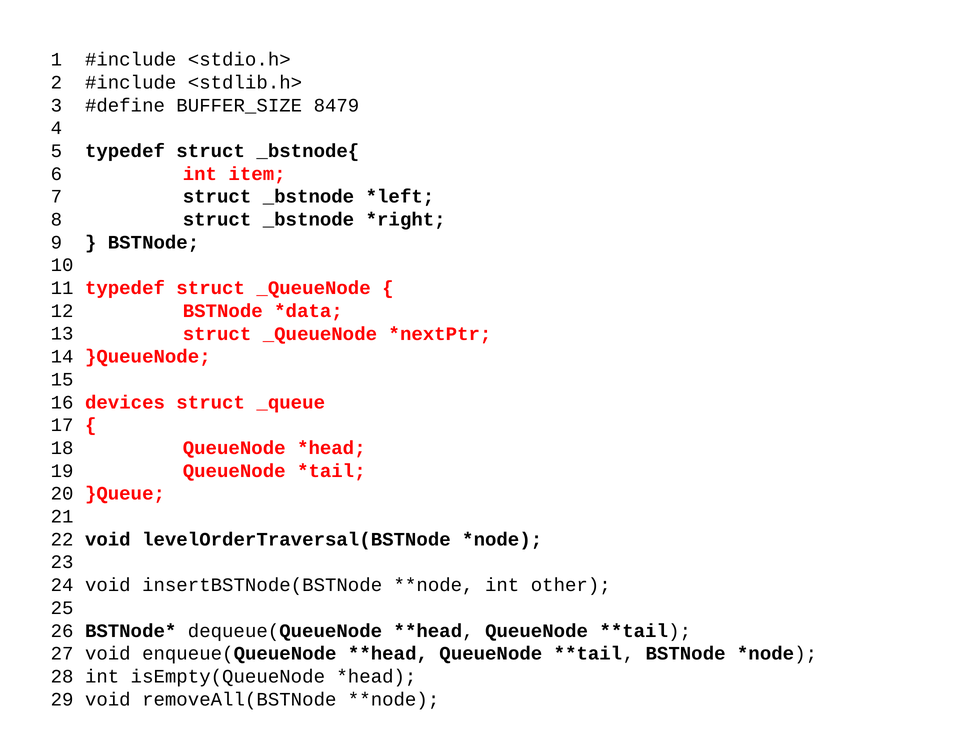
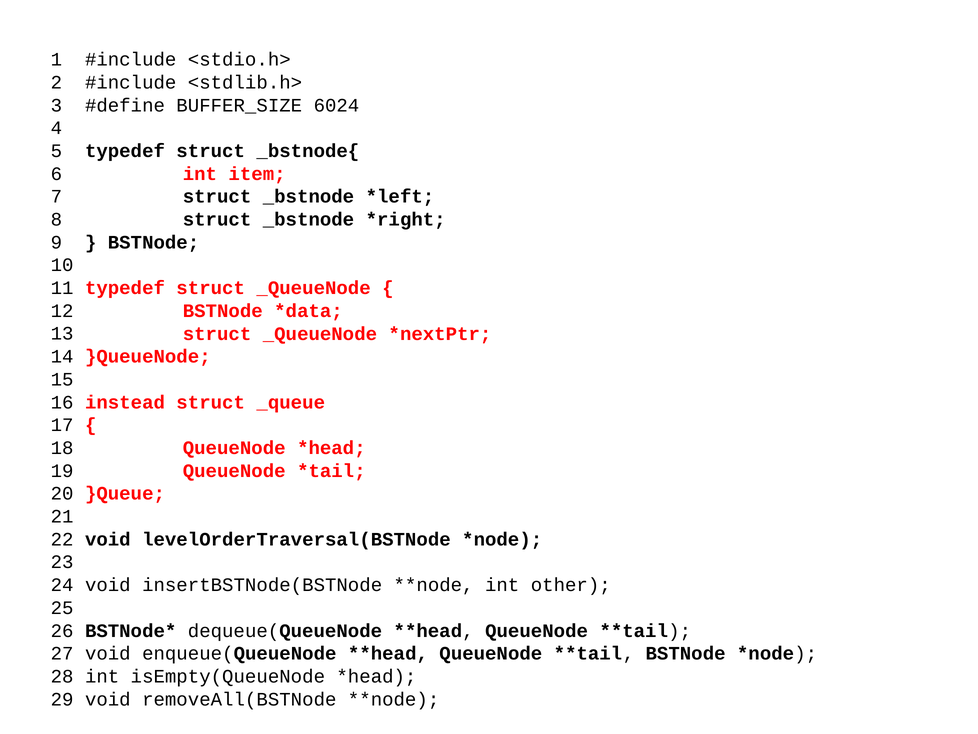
8479: 8479 -> 6024
devices: devices -> instead
